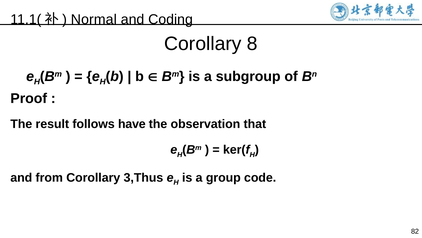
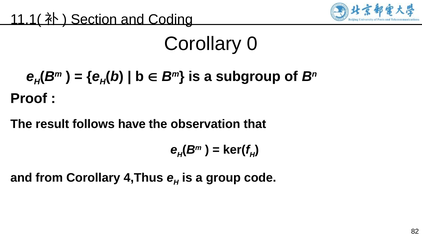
Normal: Normal -> Section
8: 8 -> 0
3,Thus: 3,Thus -> 4,Thus
